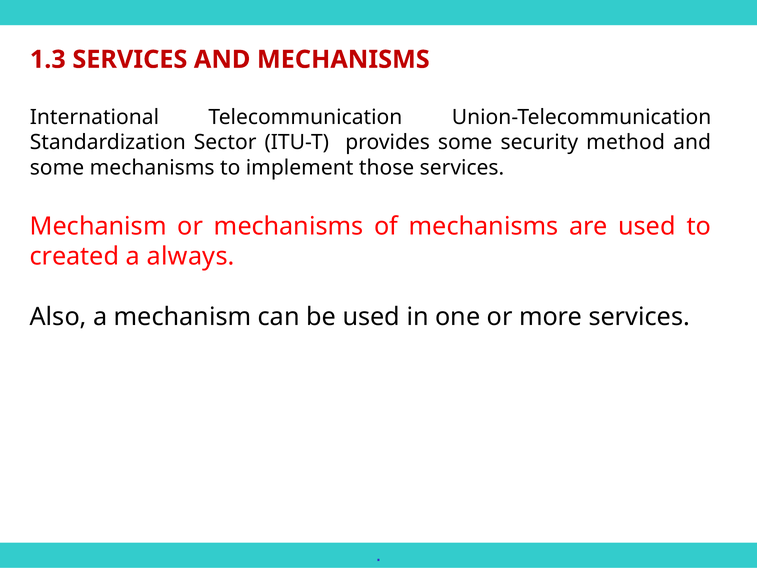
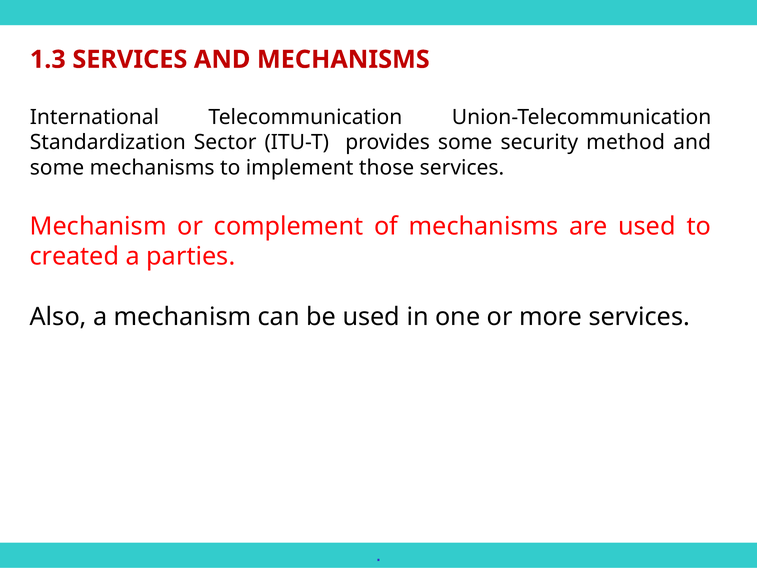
or mechanisms: mechanisms -> complement
always: always -> parties
